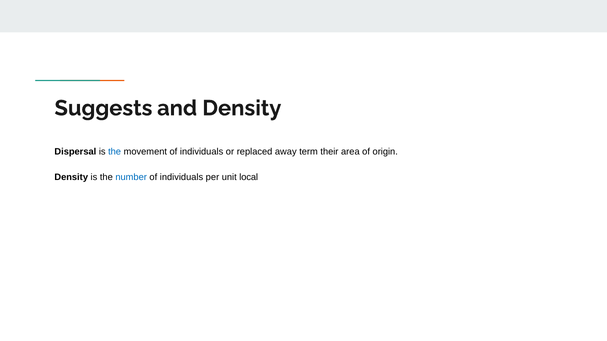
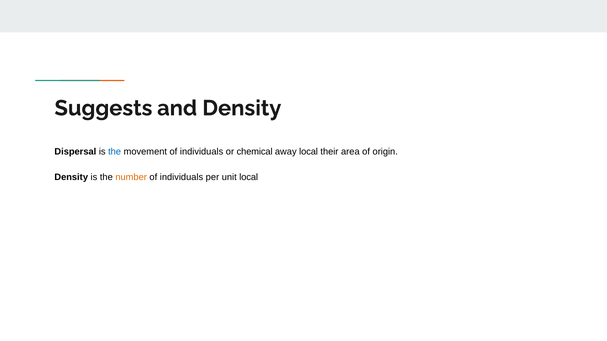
replaced: replaced -> chemical
away term: term -> local
number colour: blue -> orange
